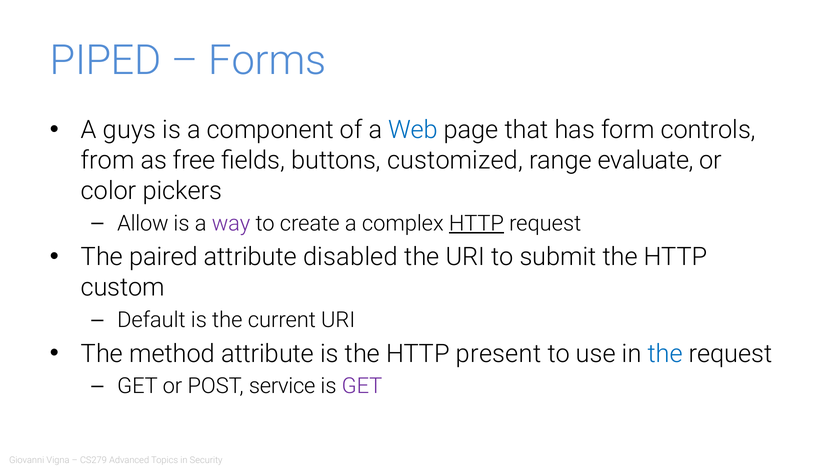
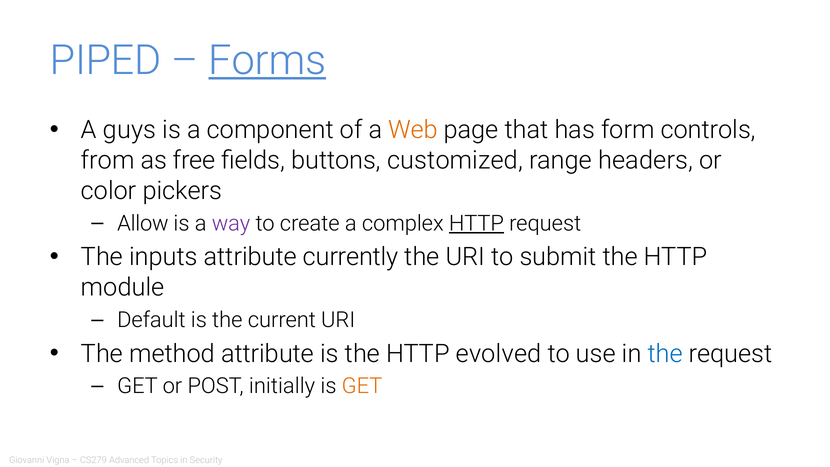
Forms underline: none -> present
Web colour: blue -> orange
evaluate: evaluate -> headers
paired: paired -> inputs
disabled: disabled -> currently
custom: custom -> module
present: present -> evolved
service: service -> initially
GET at (362, 386) colour: purple -> orange
